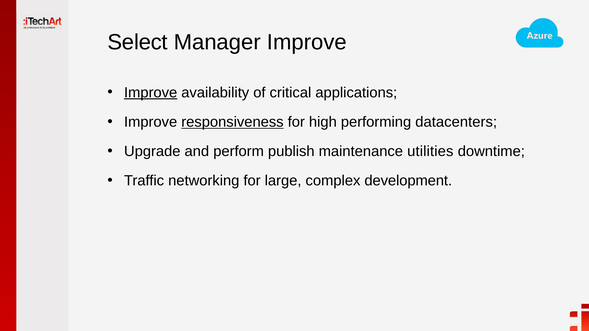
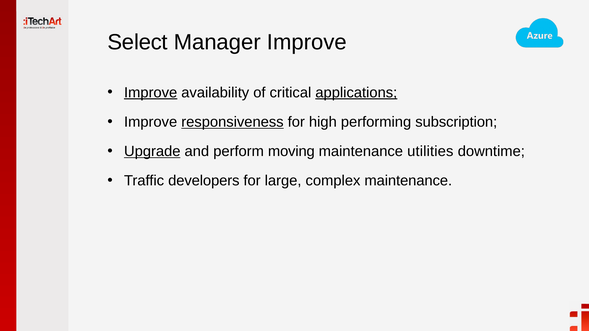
applications underline: none -> present
datacenters: datacenters -> subscription
Upgrade underline: none -> present
publish: publish -> moving
networking: networking -> developers
complex development: development -> maintenance
